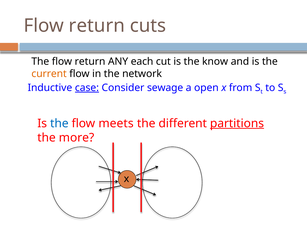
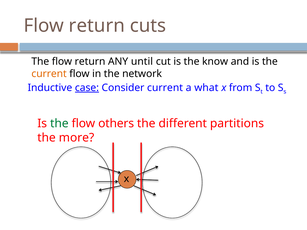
each: each -> until
Consider sewage: sewage -> current
open: open -> what
the at (59, 123) colour: blue -> green
meets: meets -> others
partitions underline: present -> none
